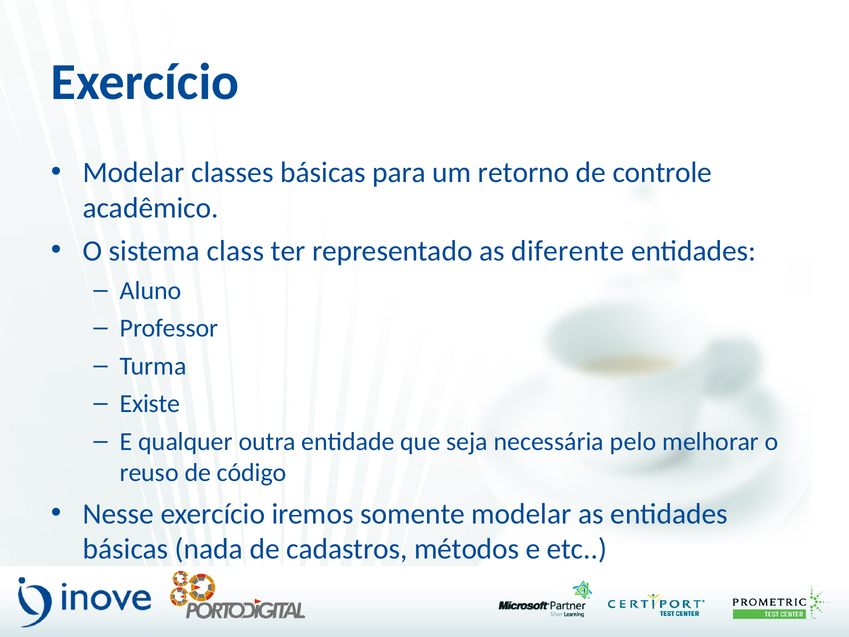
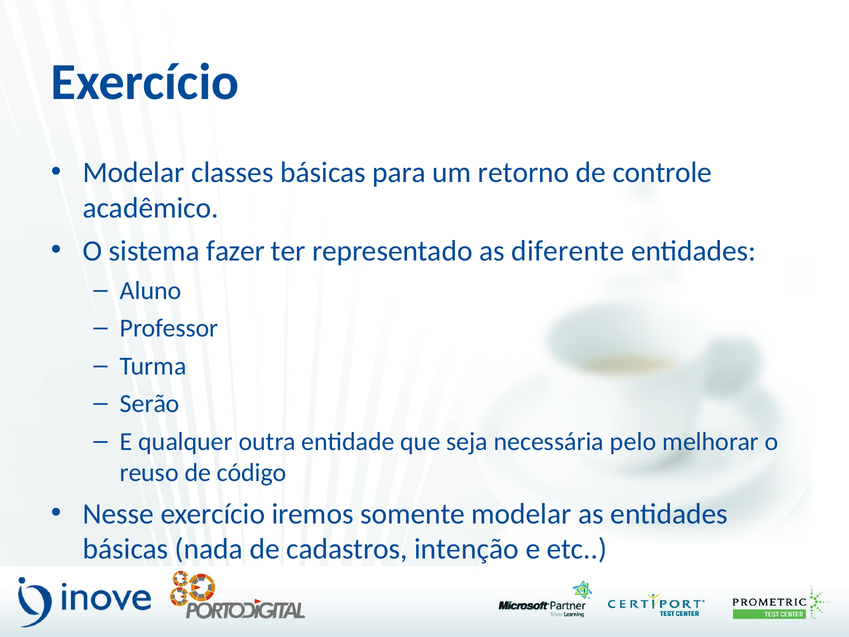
class: class -> fazer
Existe: Existe -> Serão
métodos: métodos -> intenção
